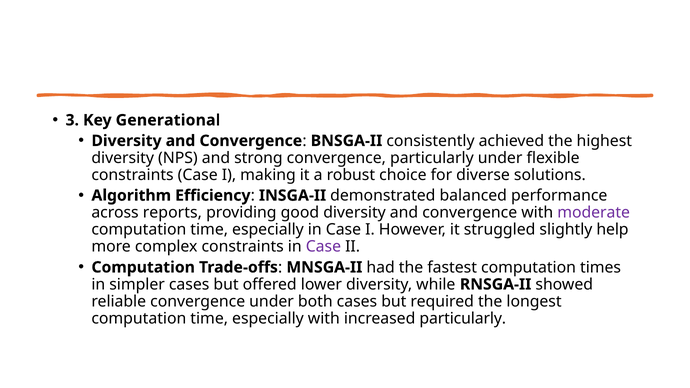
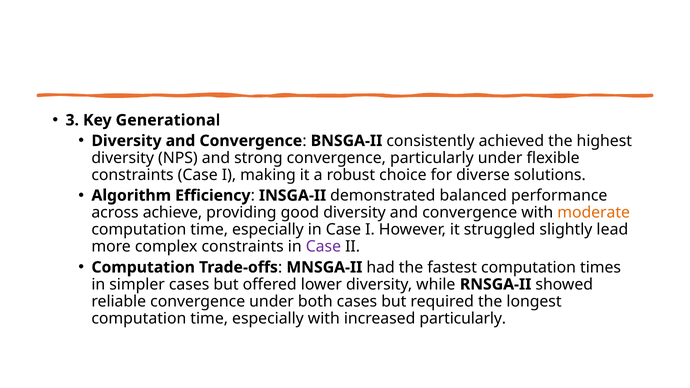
reports: reports -> achieve
moderate colour: purple -> orange
help: help -> lead
